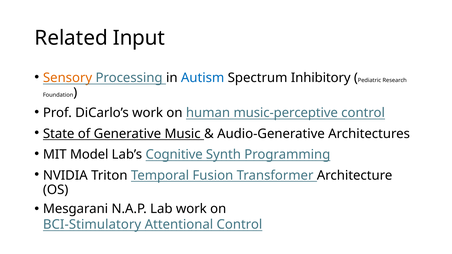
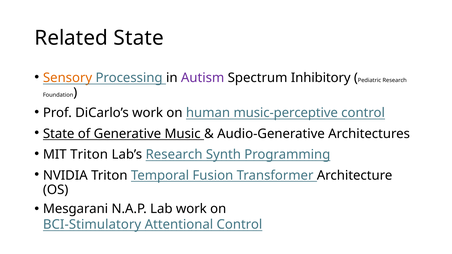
Related Input: Input -> State
Autism colour: blue -> purple
MIT Model: Model -> Triton
Lab’s Cognitive: Cognitive -> Research
